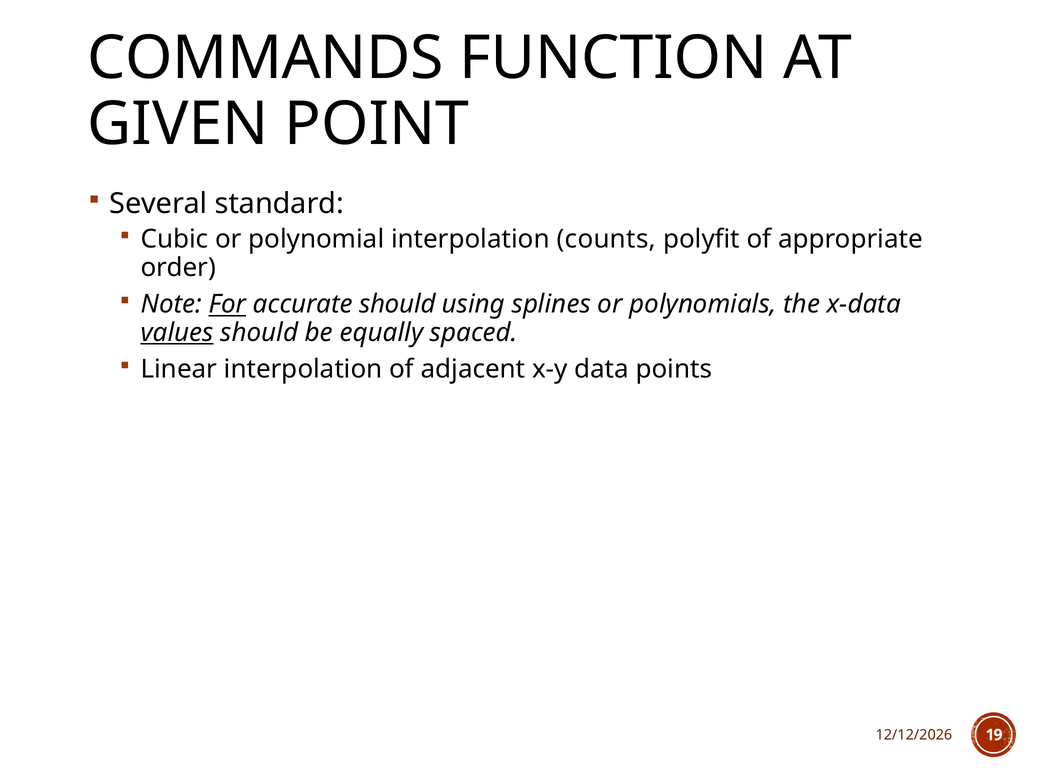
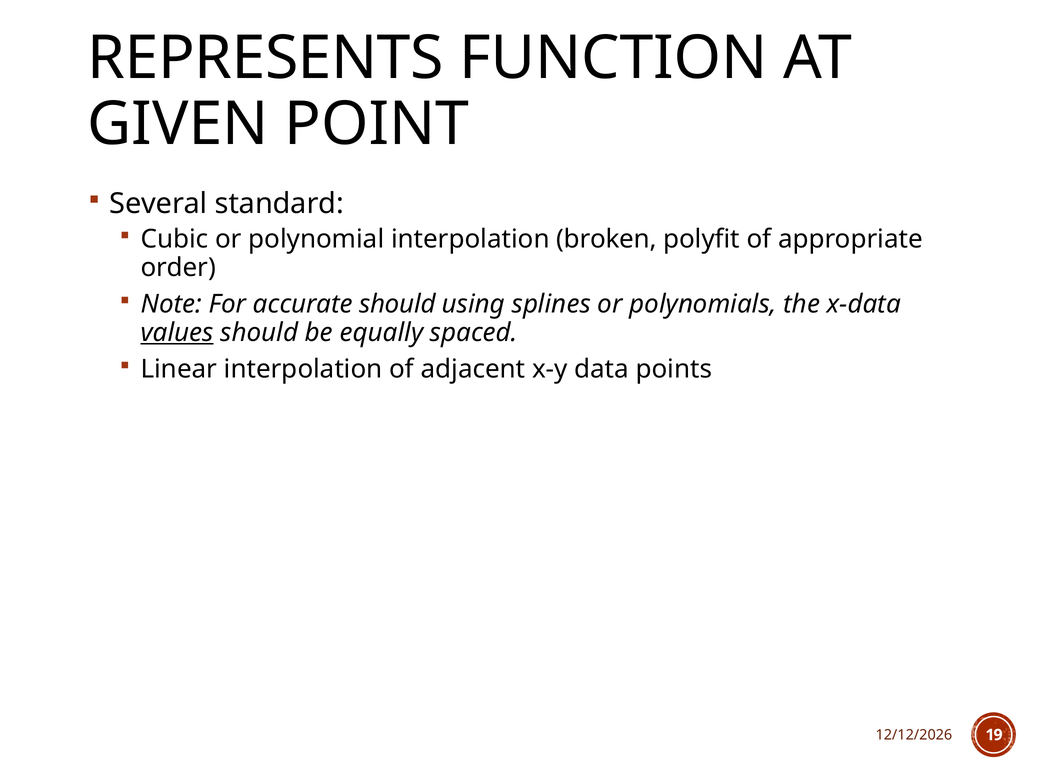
COMMANDS: COMMANDS -> REPRESENTS
counts: counts -> broken
For underline: present -> none
